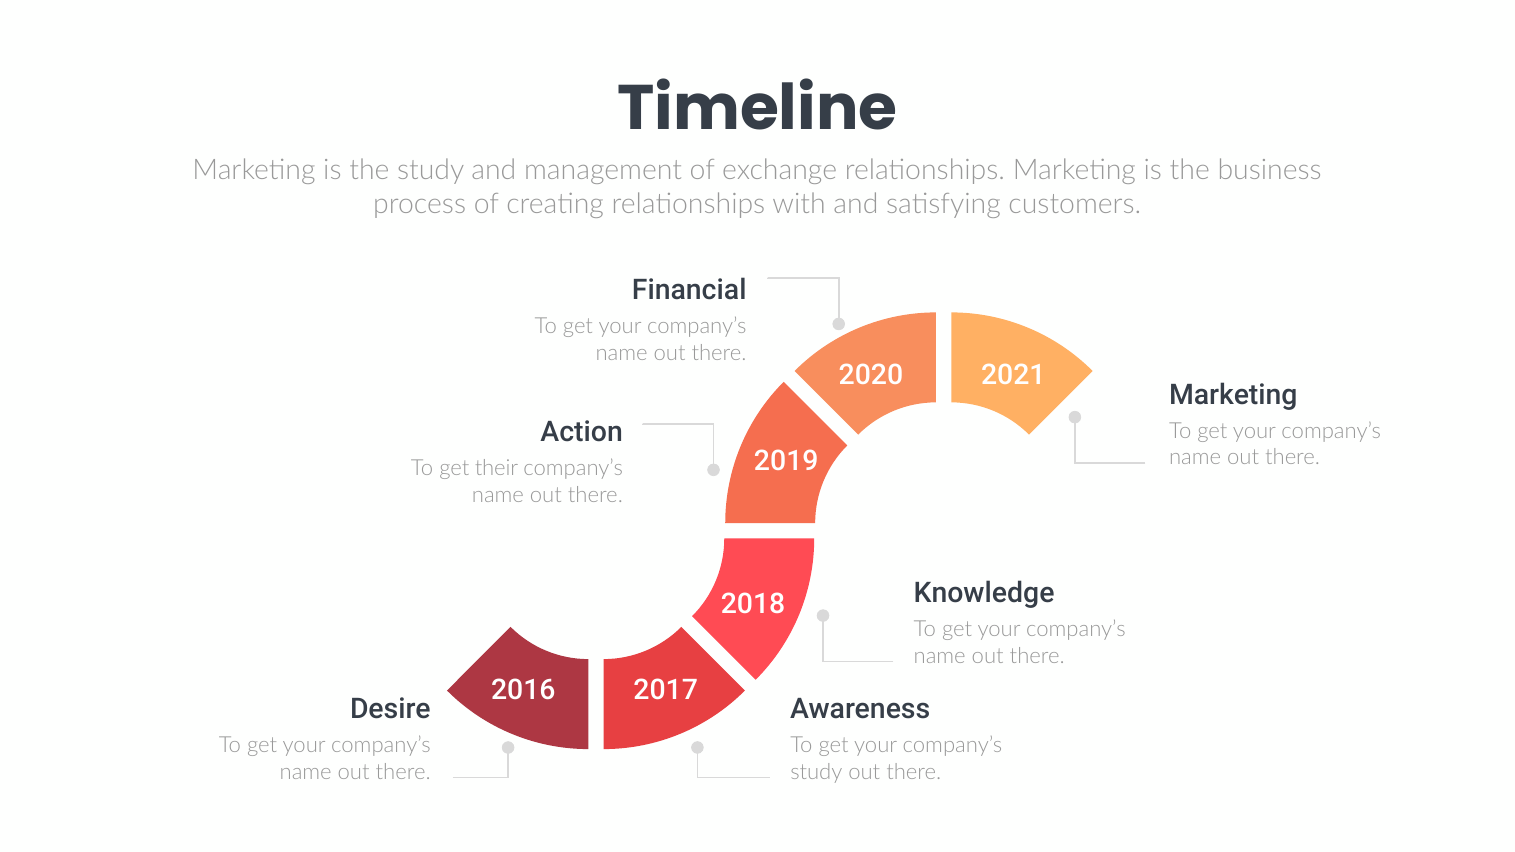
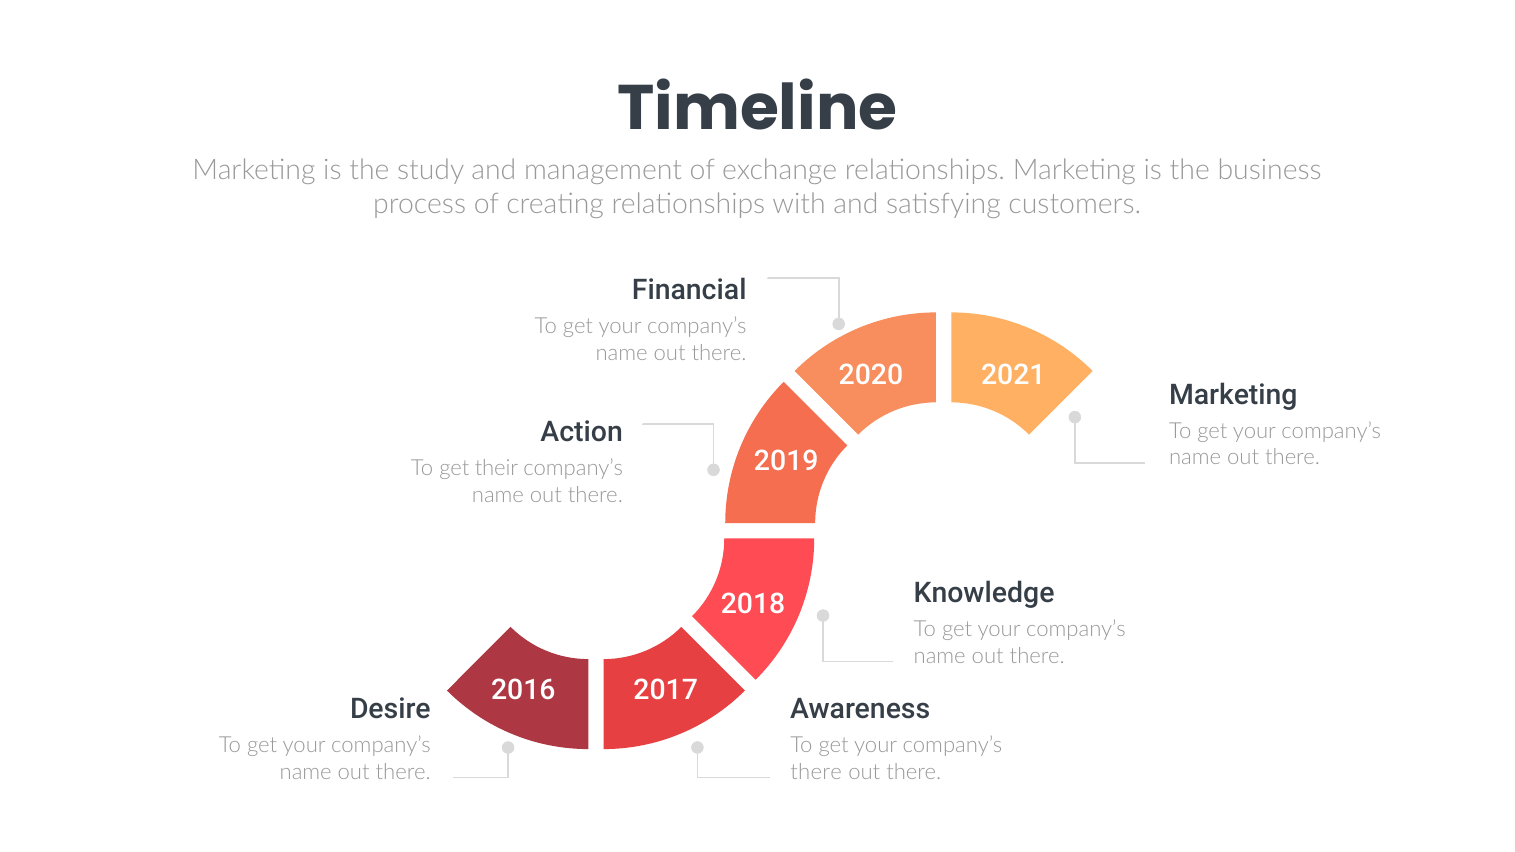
study at (816, 772): study -> there
